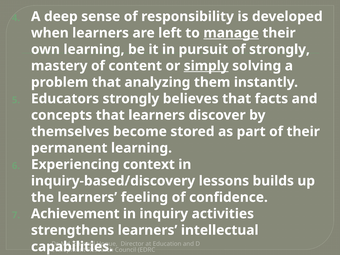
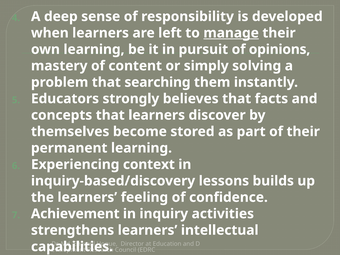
of strongly: strongly -> opinions
simply underline: present -> none
analyzing: analyzing -> searching
